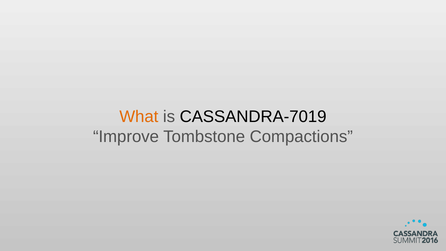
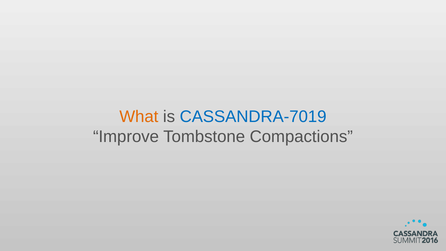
CASSANDRA-7019 colour: black -> blue
